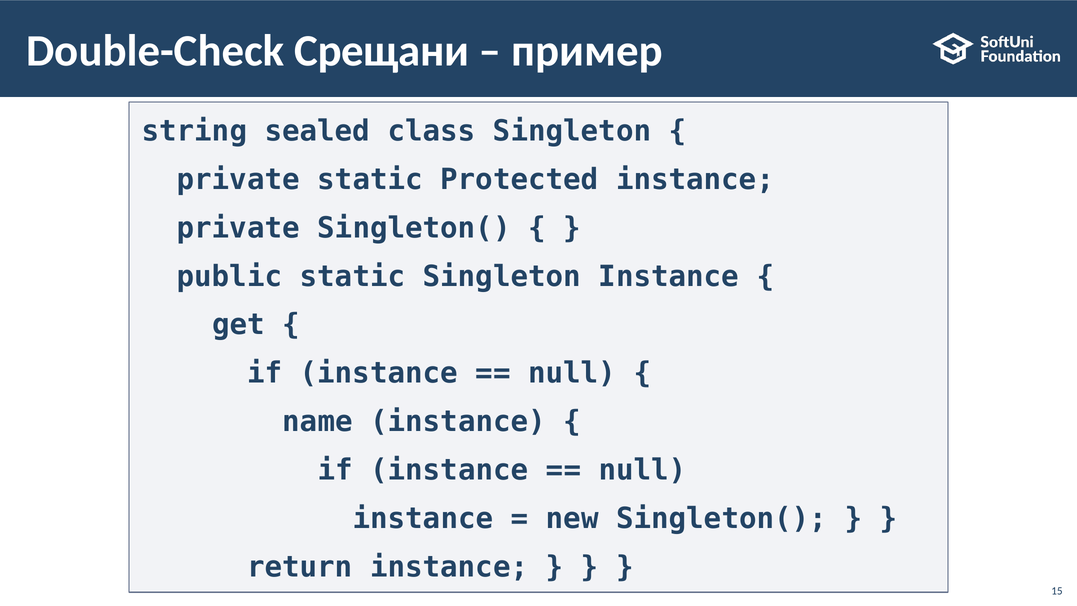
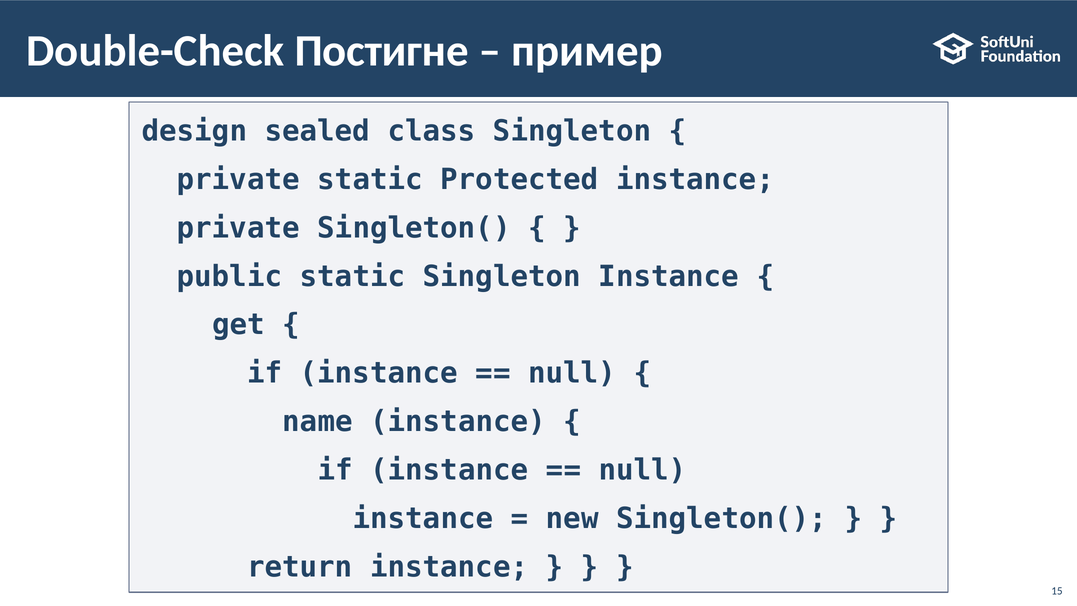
Срещани: Срещани -> Постигне
string: string -> design
